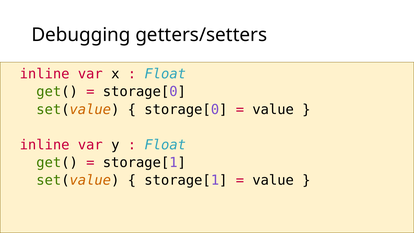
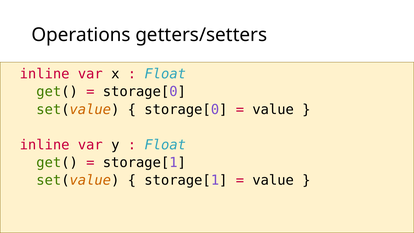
Debugging: Debugging -> Operations
